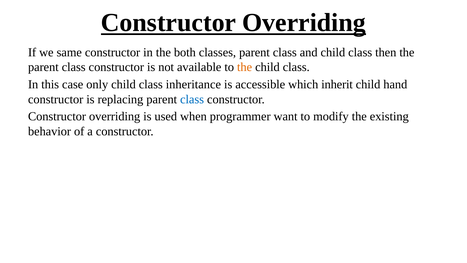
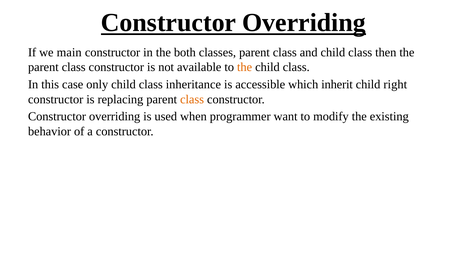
same: same -> main
hand: hand -> right
class at (192, 99) colour: blue -> orange
